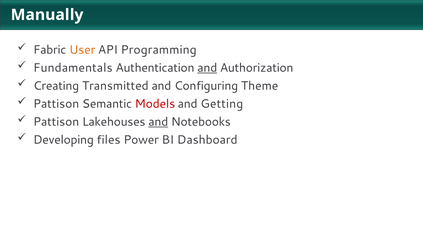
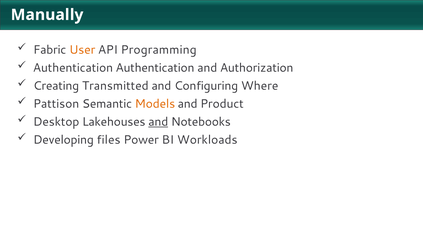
Fundamentals at (73, 68): Fundamentals -> Authentication
and at (207, 68) underline: present -> none
Theme: Theme -> Where
Models colour: red -> orange
Getting: Getting -> Product
Pattison at (56, 122): Pattison -> Desktop
Dashboard: Dashboard -> Workloads
